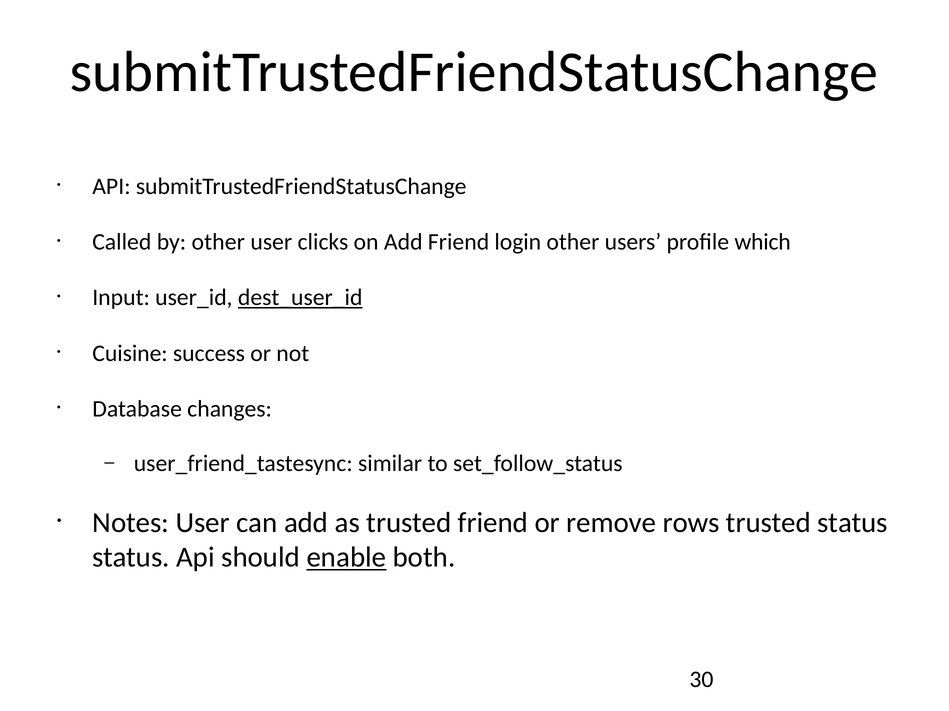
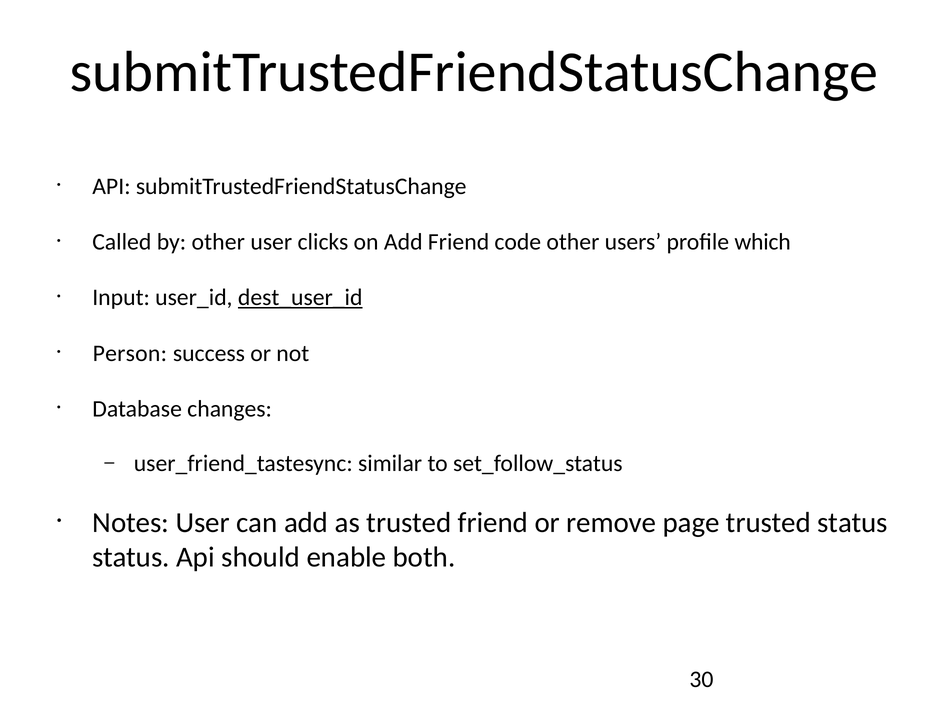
login: login -> code
Cuisine: Cuisine -> Person
rows: rows -> page
enable underline: present -> none
